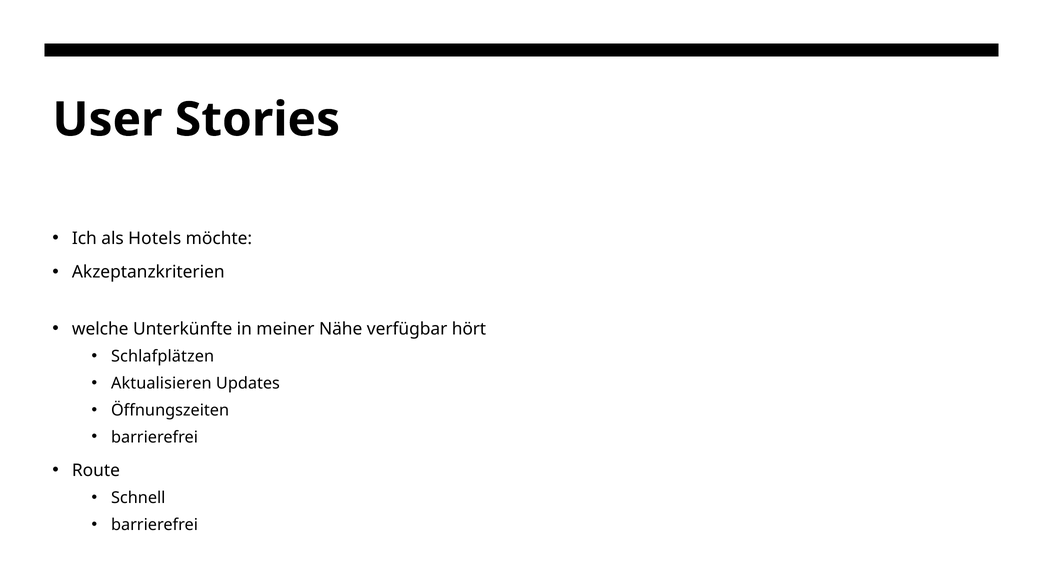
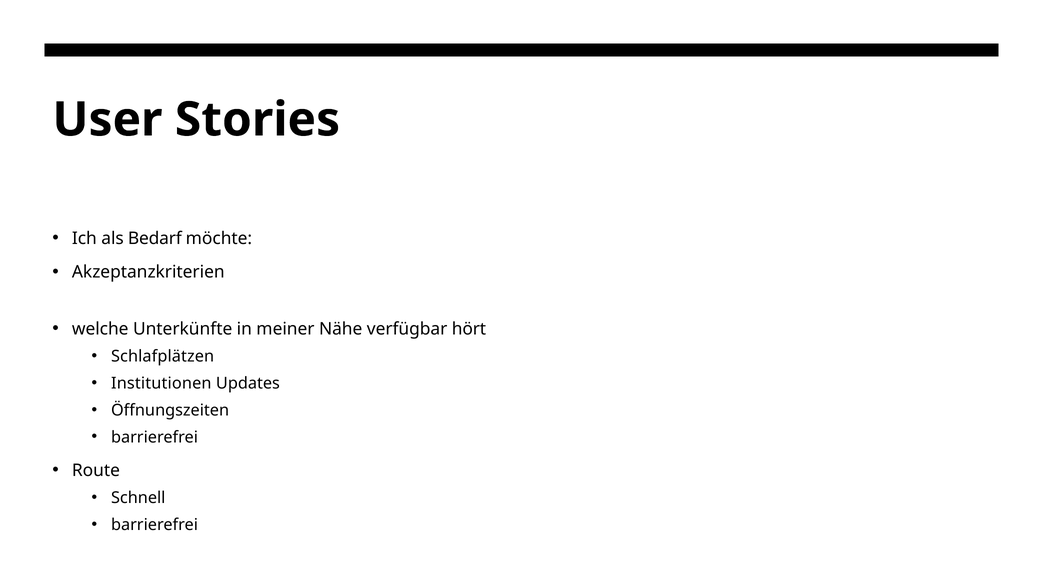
Hotels: Hotels -> Bedarf
Aktualisieren: Aktualisieren -> Institutionen
